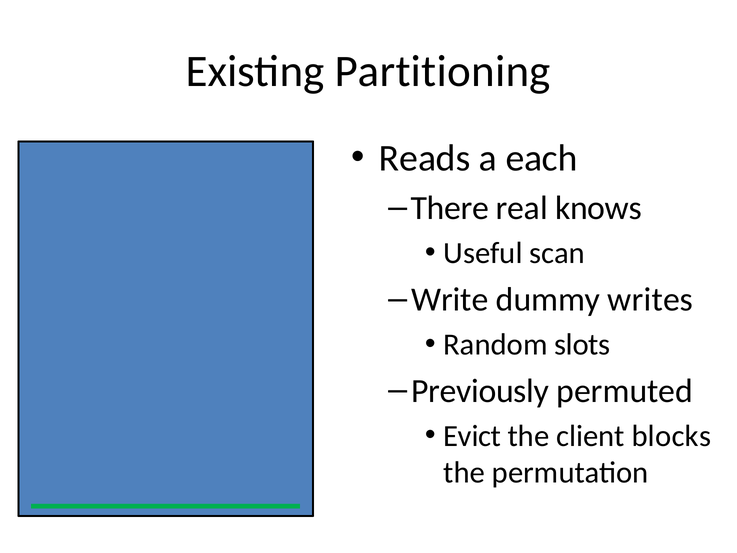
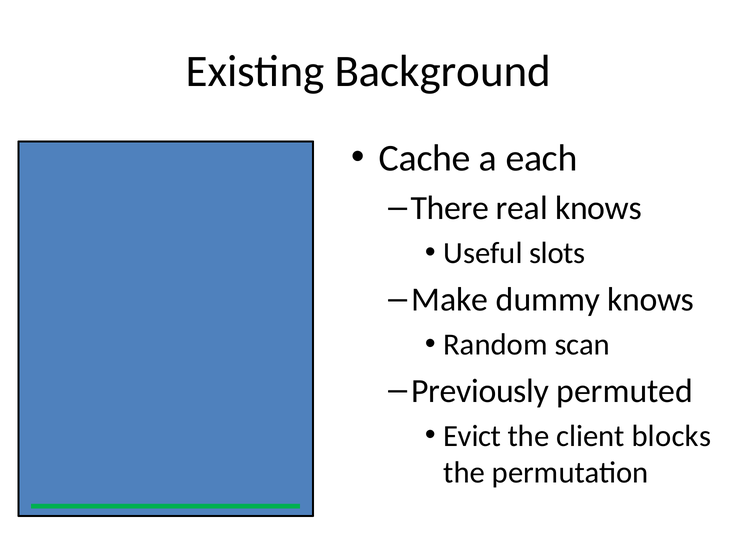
Partitioning: Partitioning -> Background
Reads: Reads -> Cache
scan: scan -> slots
Write: Write -> Make
dummy writes: writes -> knows
slots: slots -> scan
